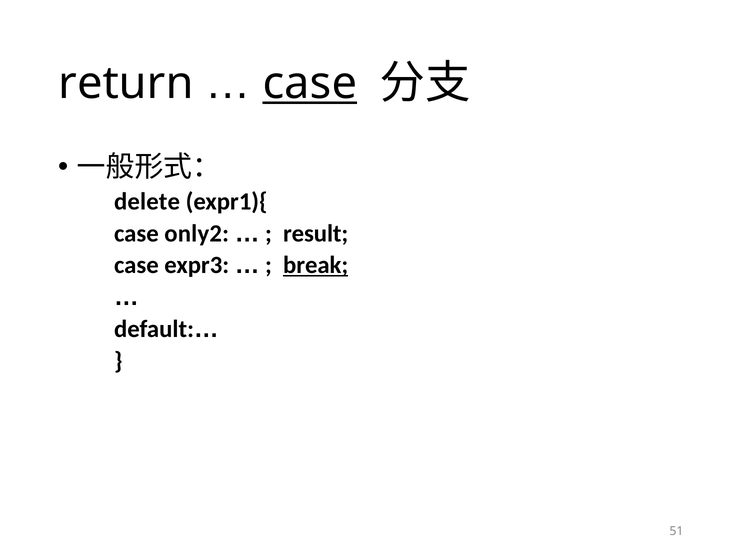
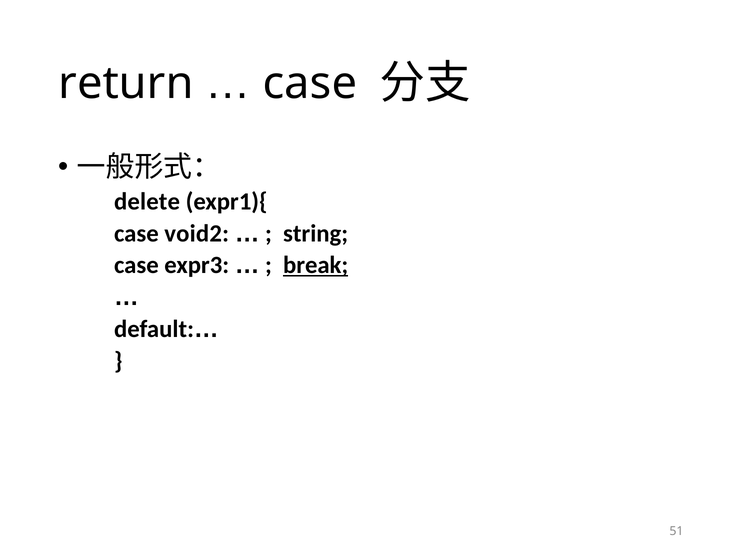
case at (310, 83) underline: present -> none
only2: only2 -> void2
result: result -> string
